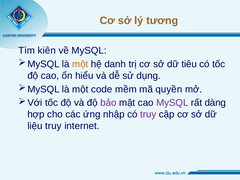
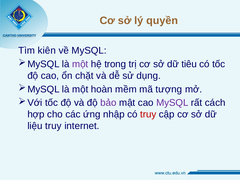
tương: tương -> quyền
một at (80, 64) colour: orange -> purple
danh: danh -> trong
hiểu: hiểu -> chặt
code: code -> hoàn
quyền: quyền -> tượng
dàng: dàng -> cách
truy at (148, 114) colour: purple -> red
